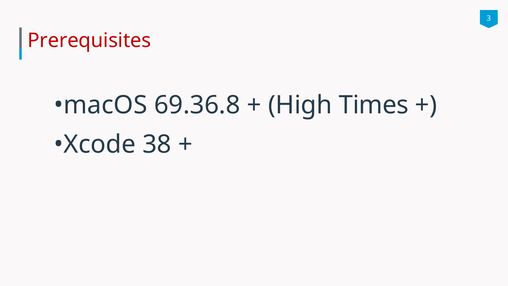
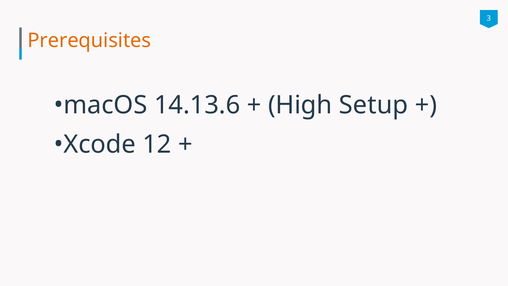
Prerequisites colour: red -> orange
69.36.8: 69.36.8 -> 14.13.6
Times: Times -> Setup
38: 38 -> 12
